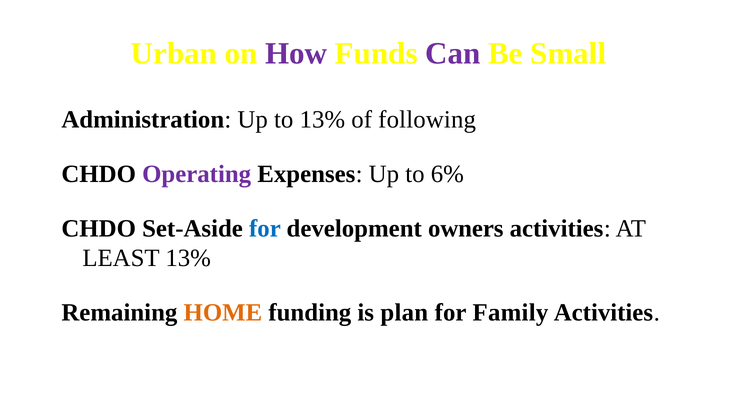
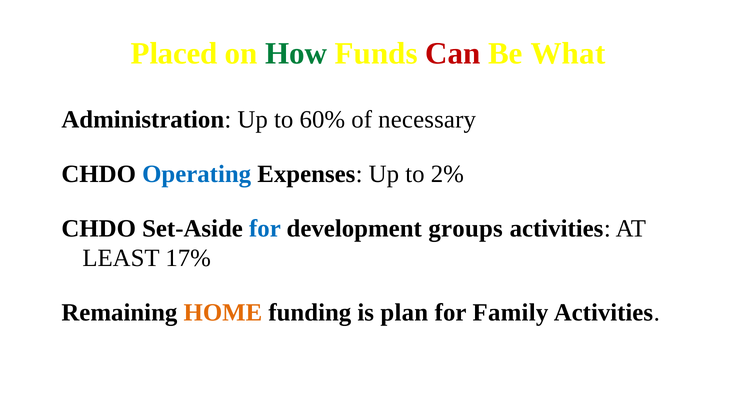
Urban: Urban -> Placed
How colour: purple -> green
Can colour: purple -> red
Small: Small -> What
to 13%: 13% -> 60%
following: following -> necessary
Operating colour: purple -> blue
6%: 6% -> 2%
owners: owners -> groups
LEAST 13%: 13% -> 17%
